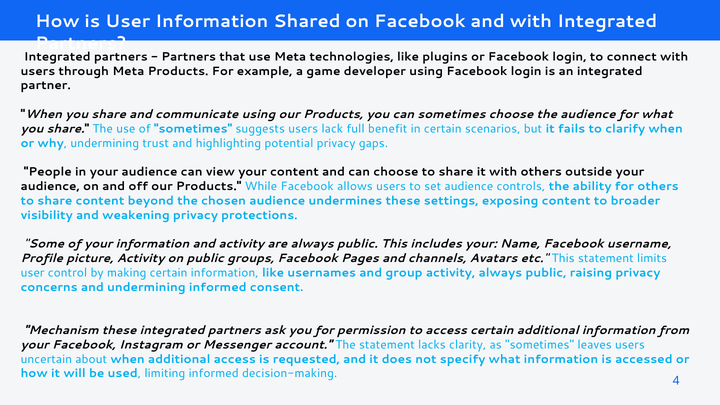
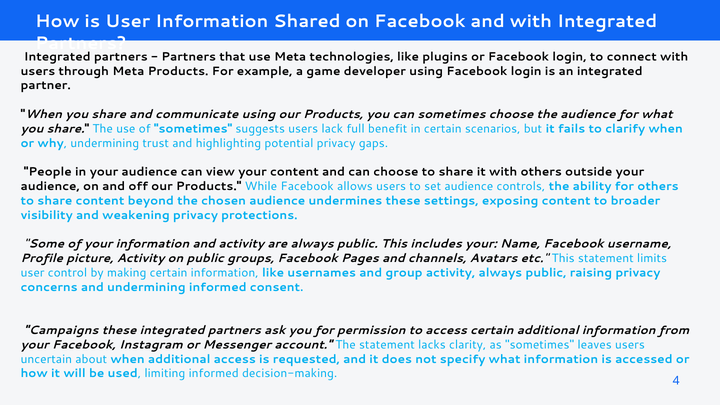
Mechanism: Mechanism -> Campaigns
